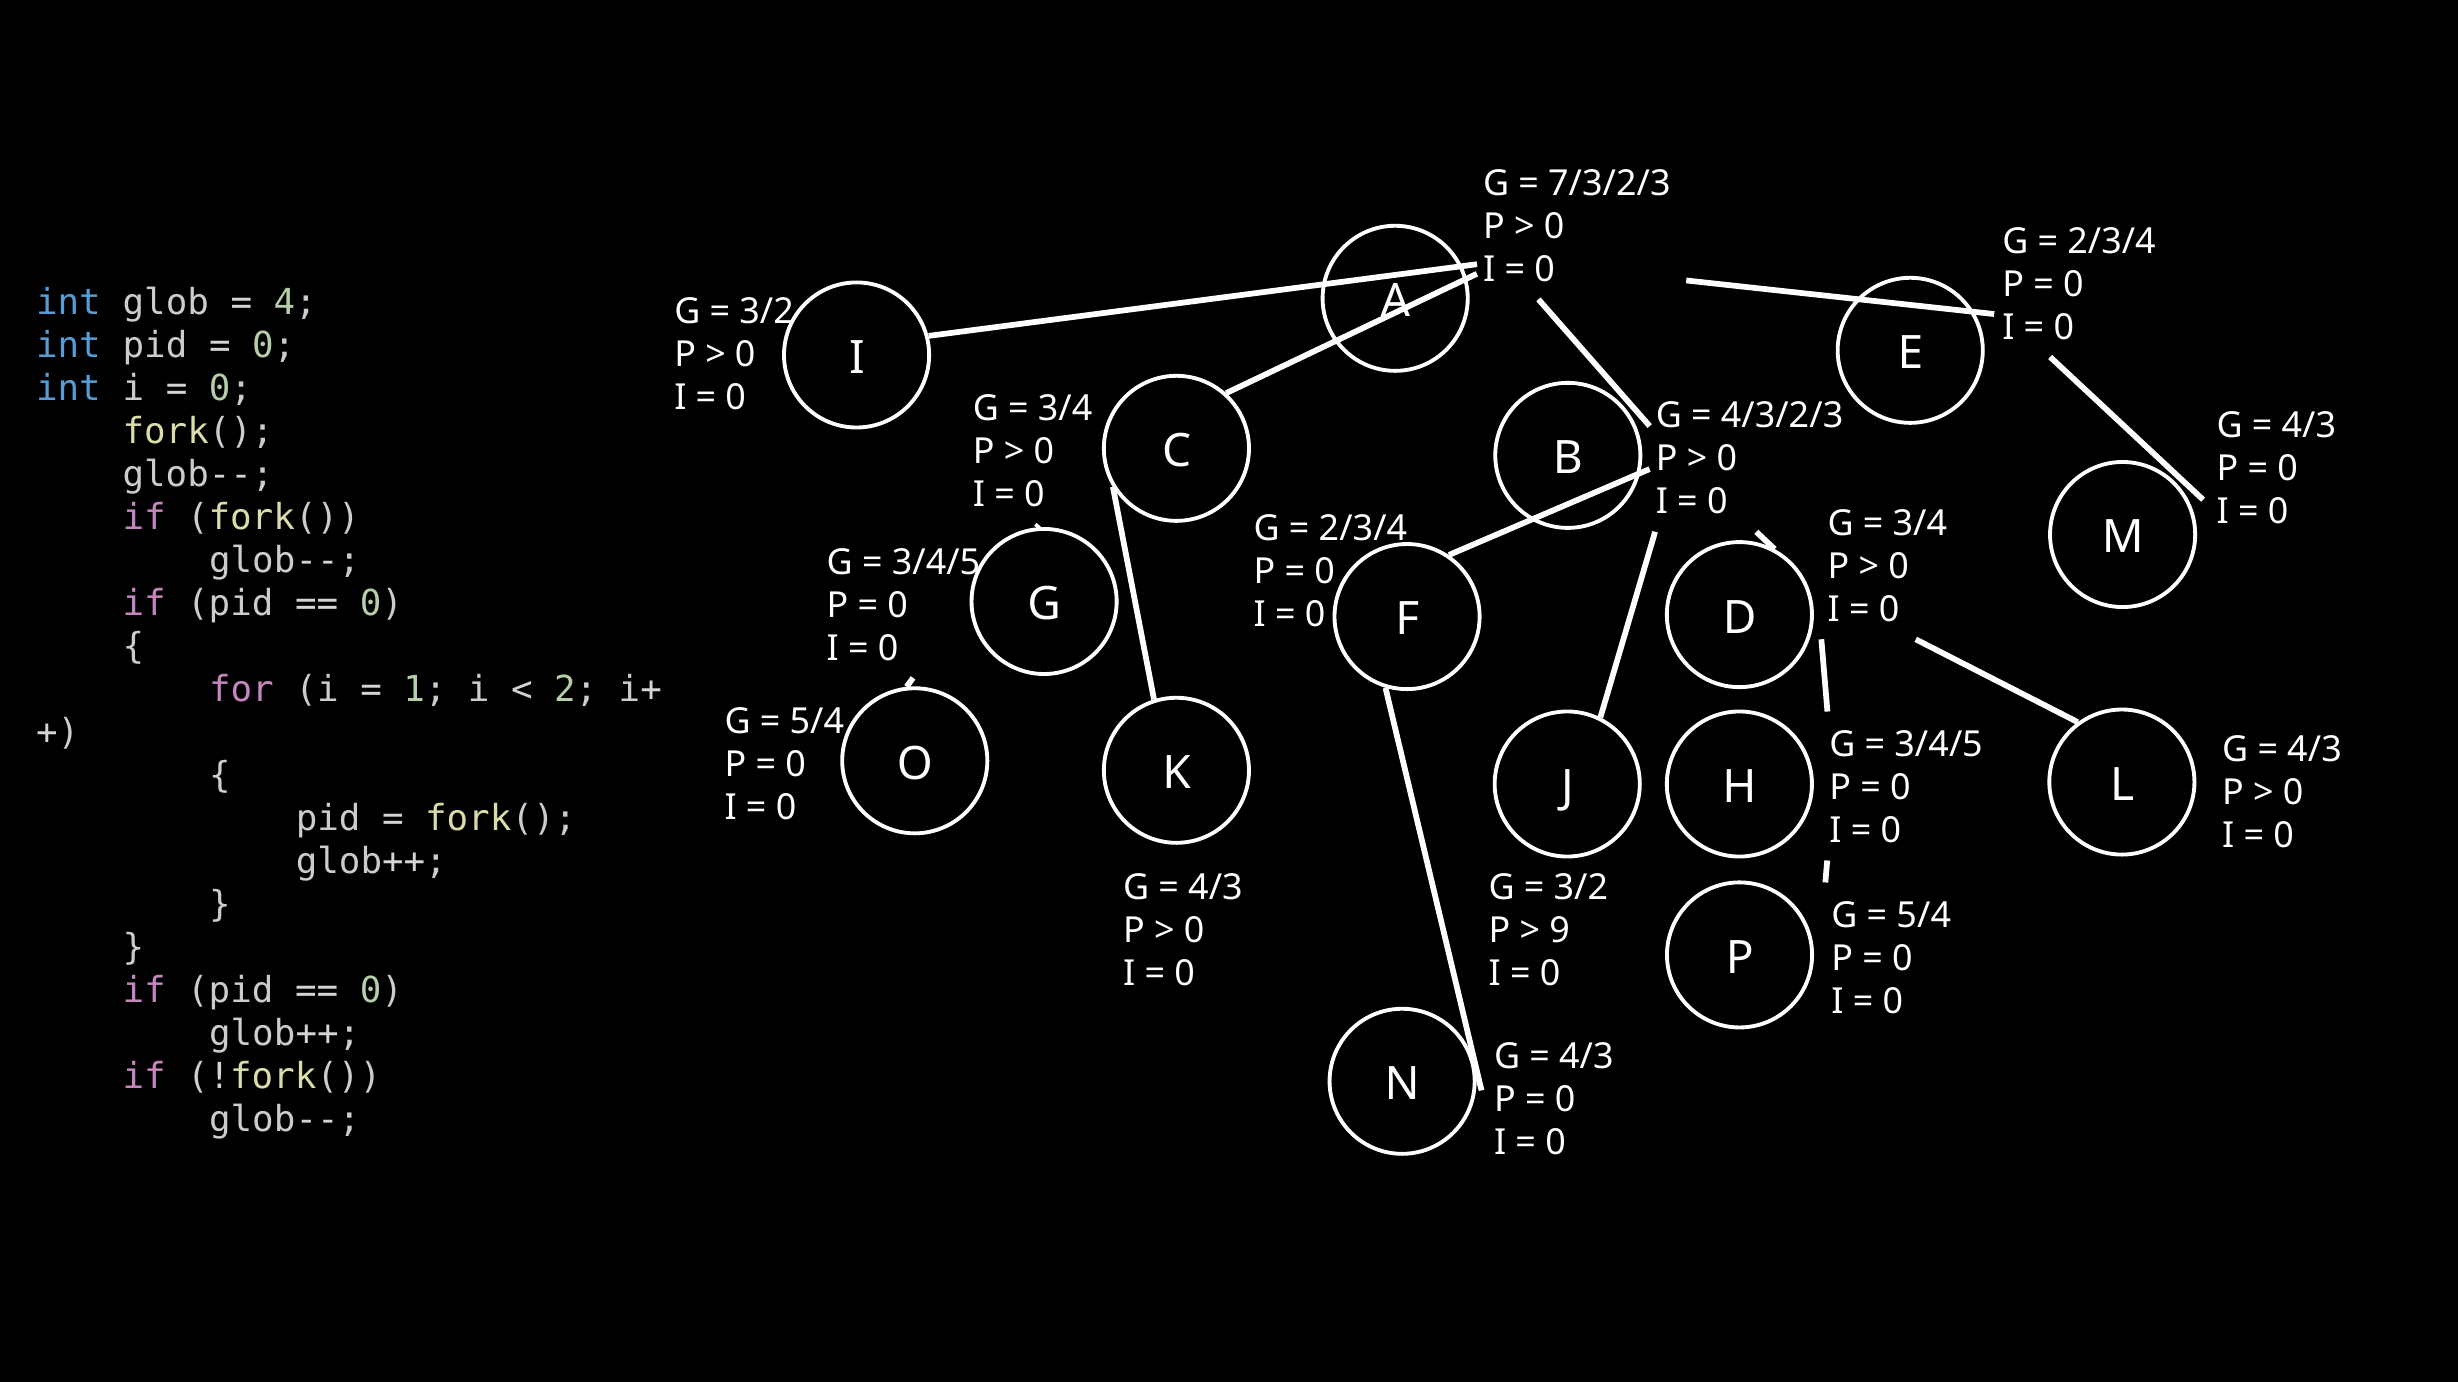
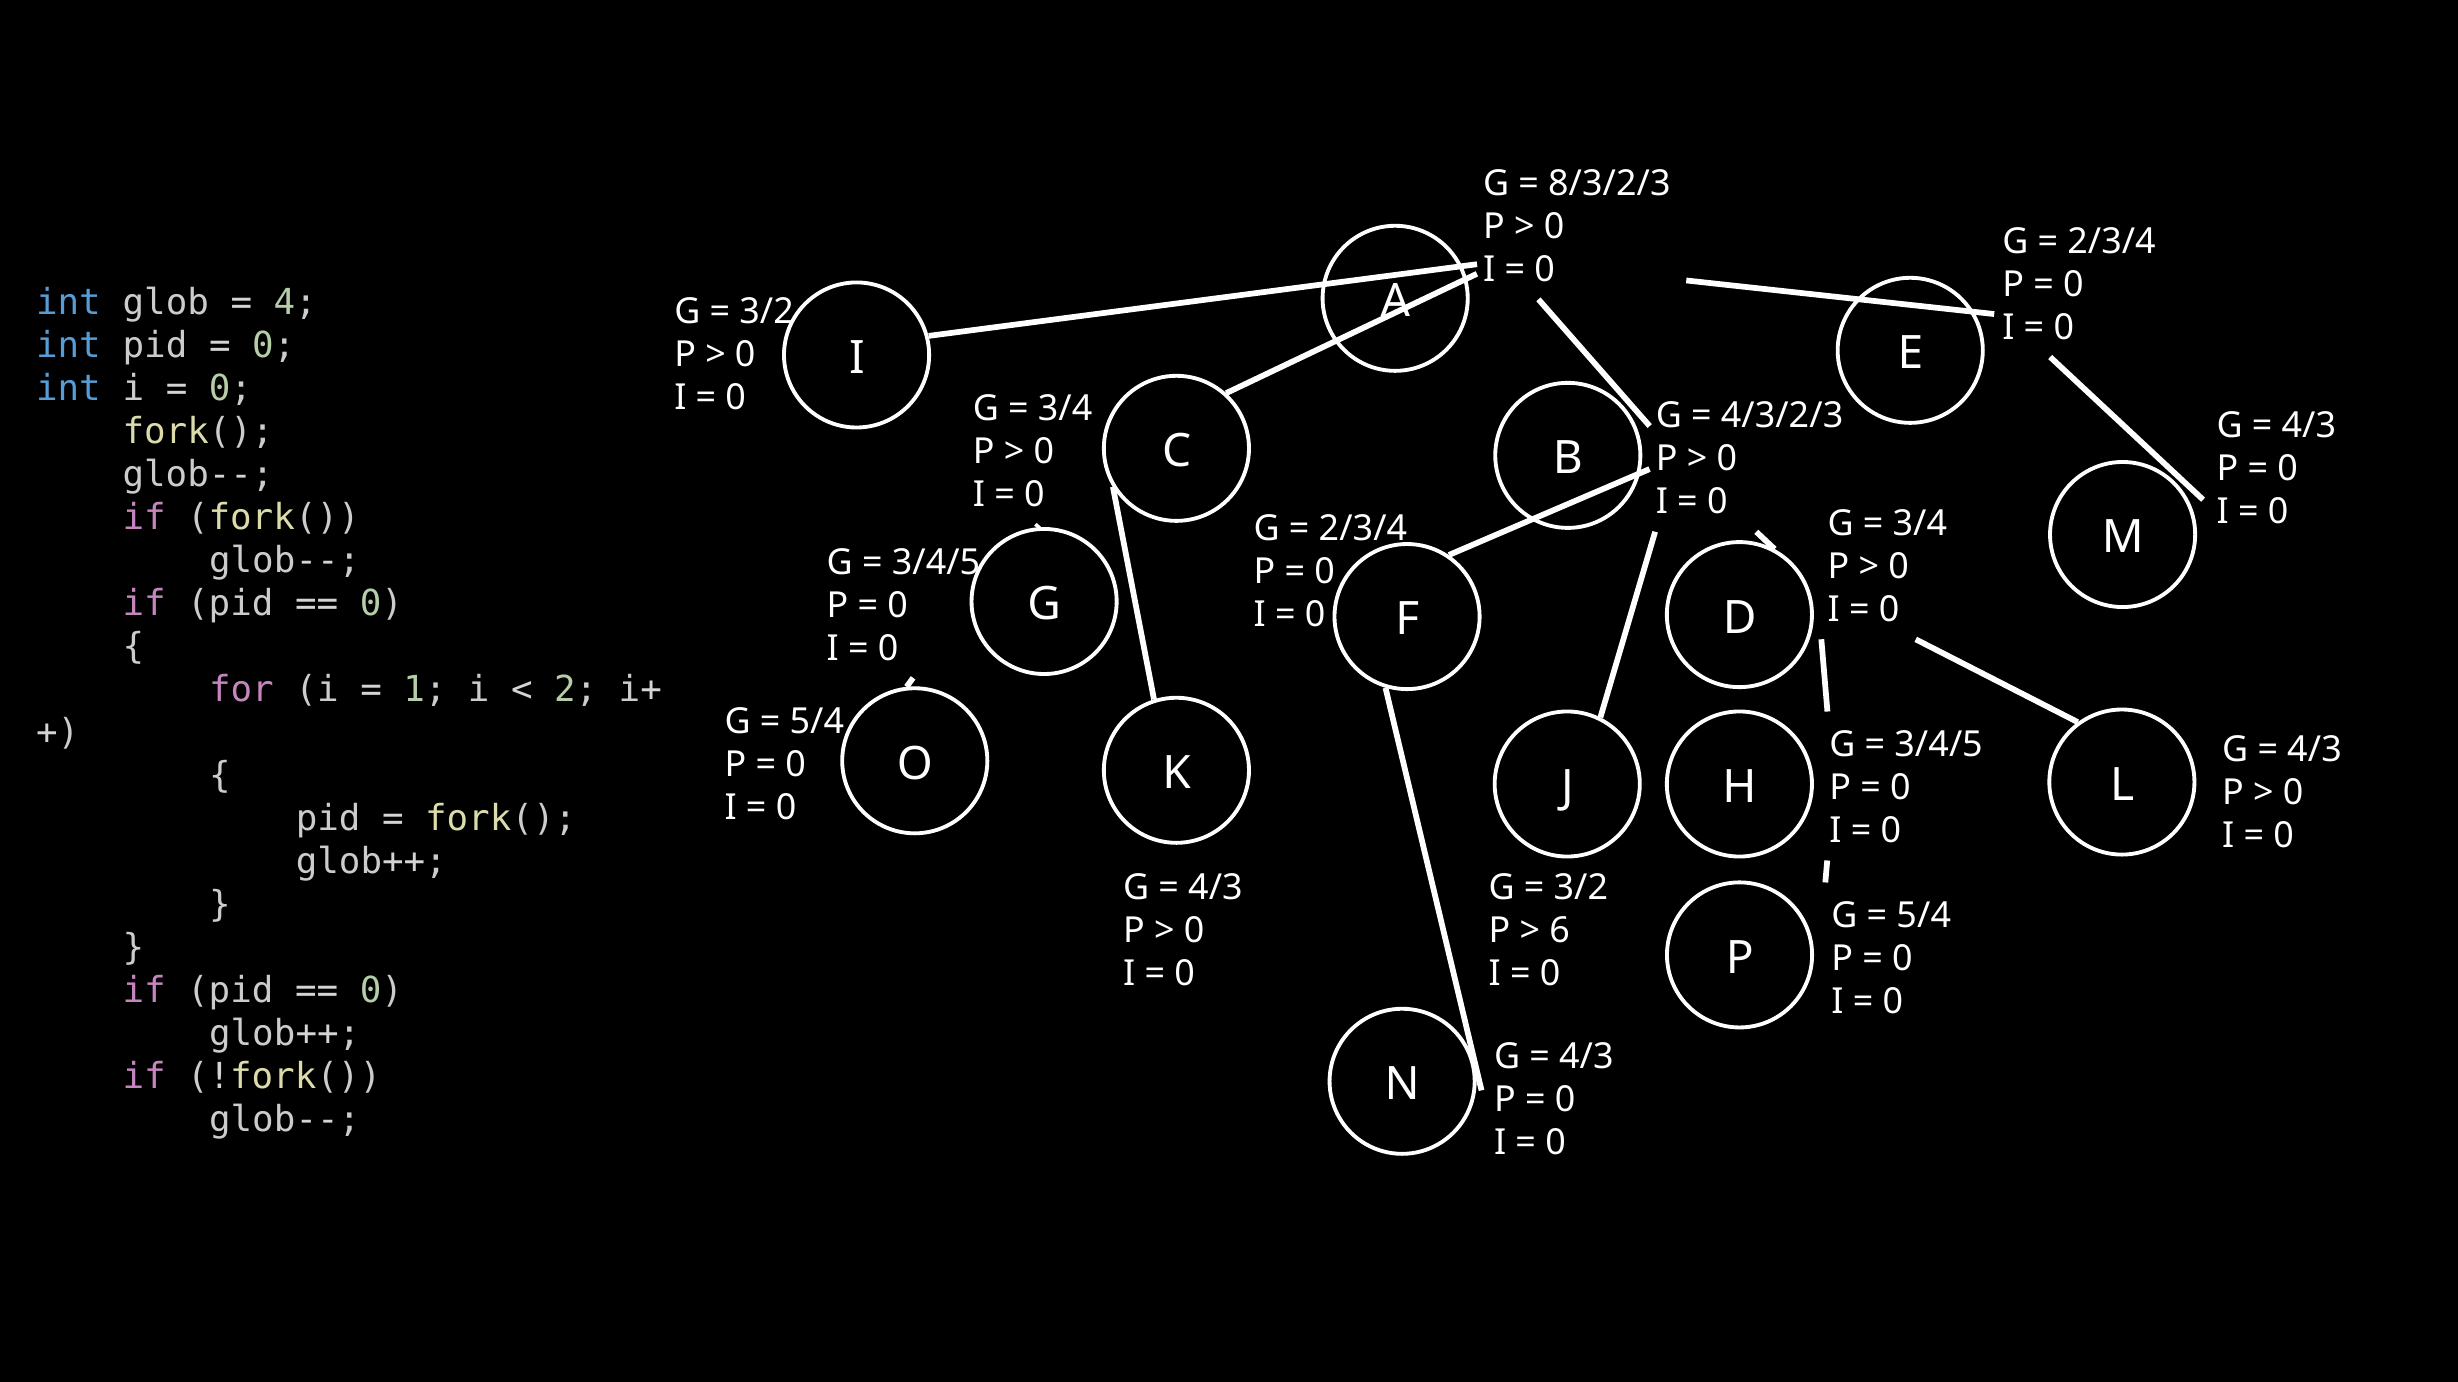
7/3/2/3: 7/3/2/3 -> 8/3/2/3
9: 9 -> 6
